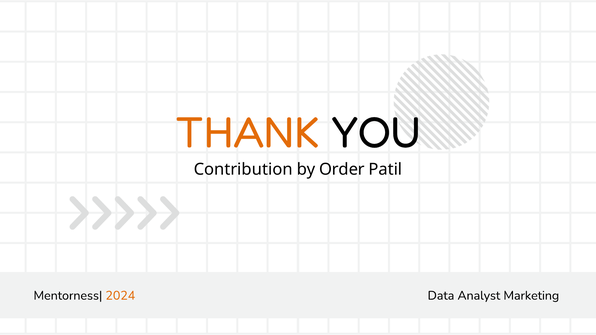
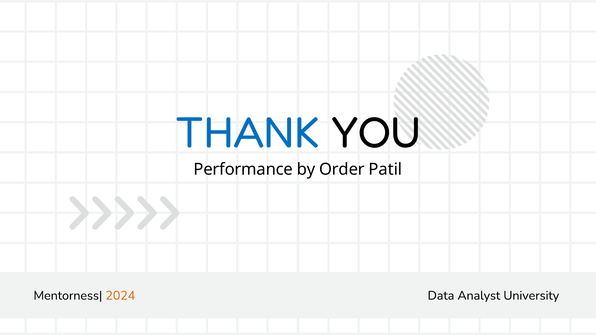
THANK colour: orange -> blue
Contribution: Contribution -> Performance
Marketing: Marketing -> University
